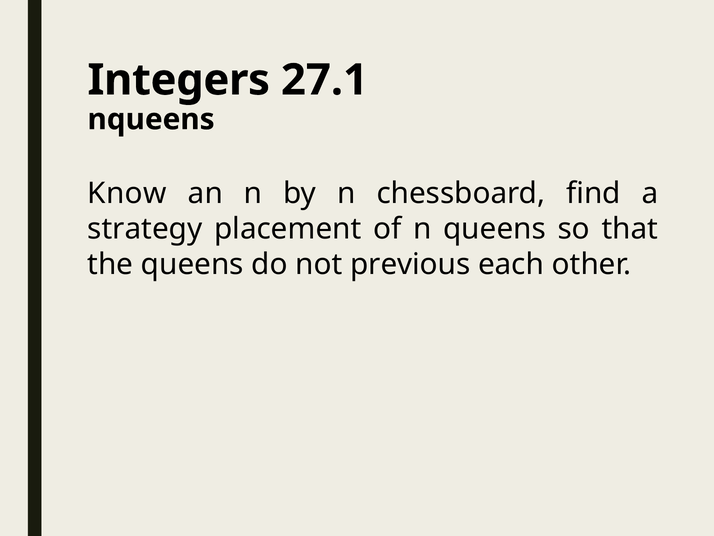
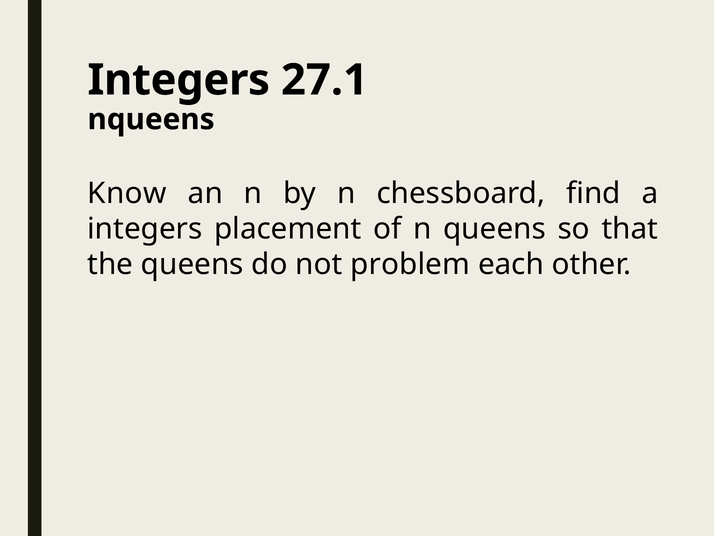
strategy at (145, 229): strategy -> integers
previous: previous -> problem
